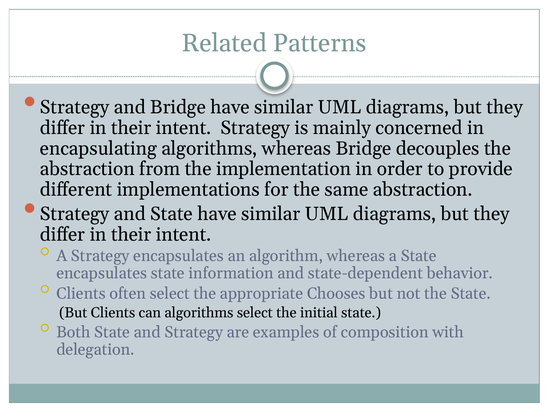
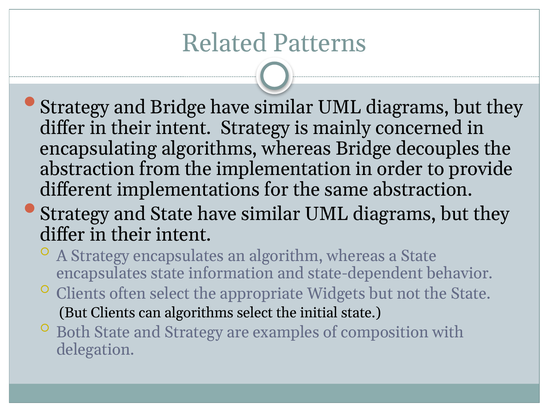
Chooses: Chooses -> Widgets
